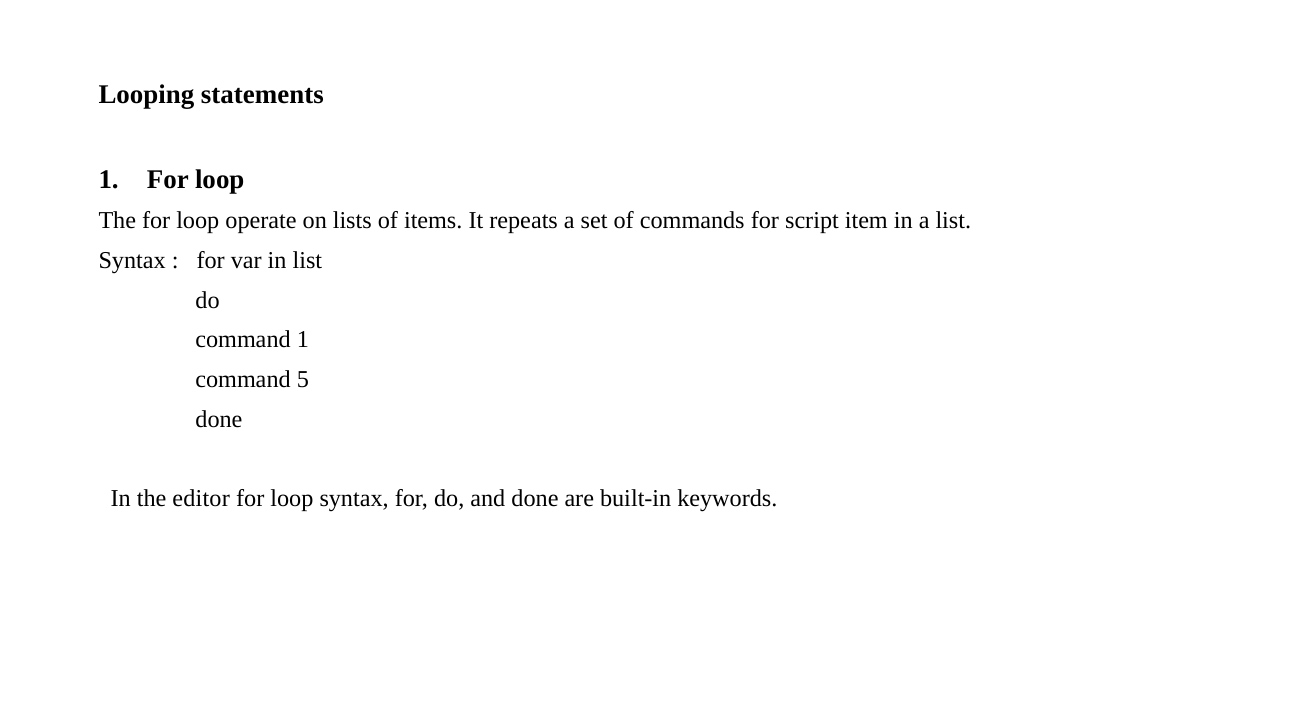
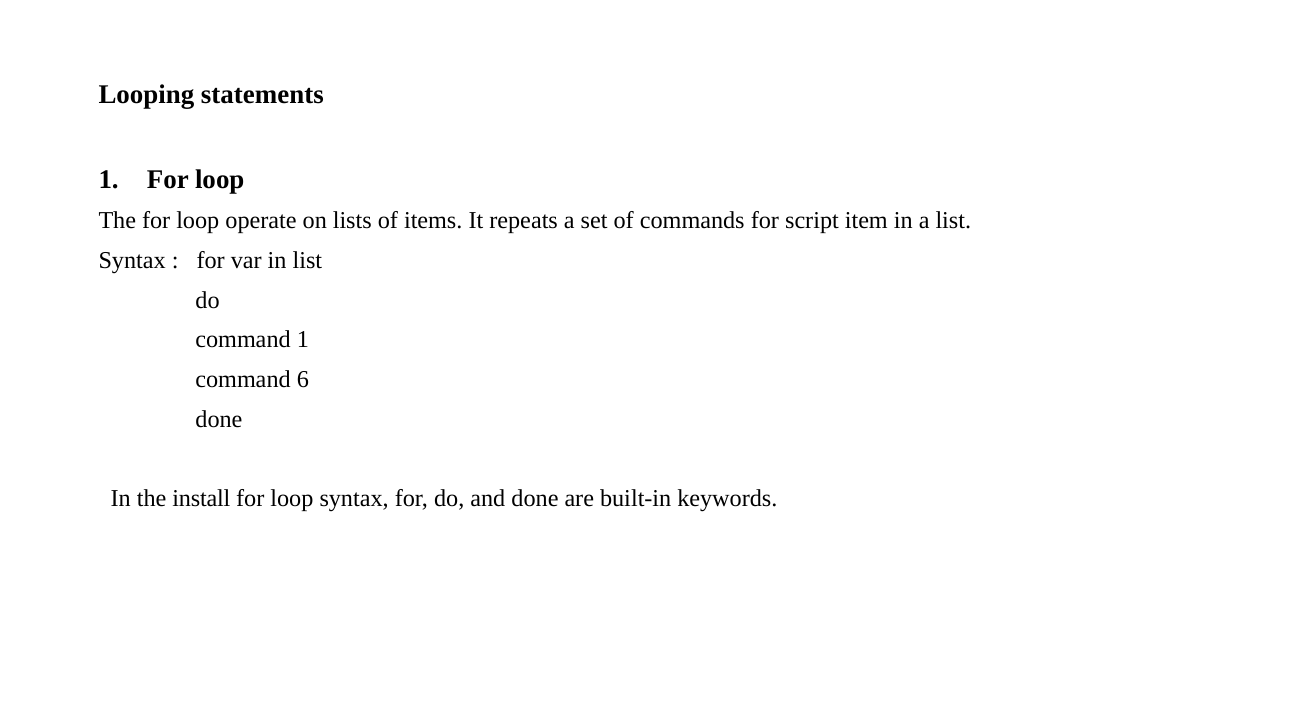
5: 5 -> 6
editor: editor -> install
